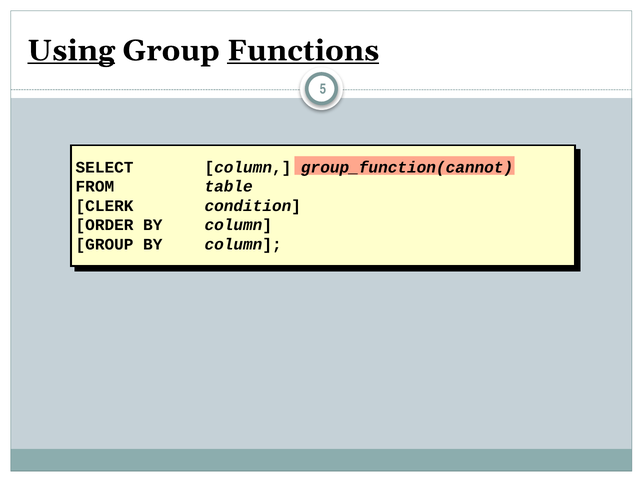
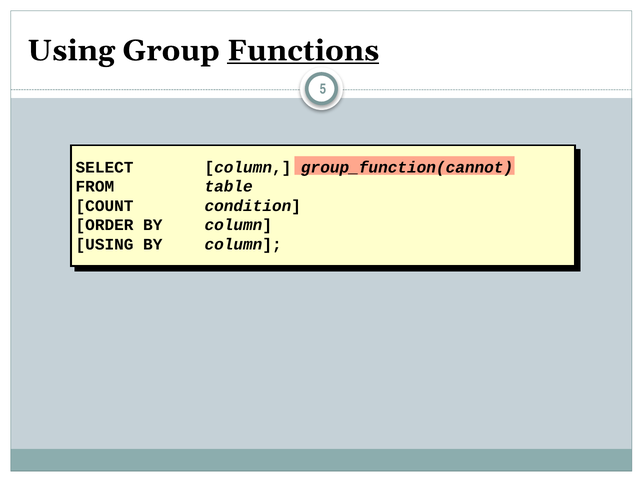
Using at (71, 51) underline: present -> none
CLERK: CLERK -> COUNT
GROUP at (105, 244): GROUP -> USING
